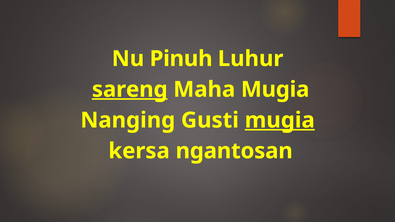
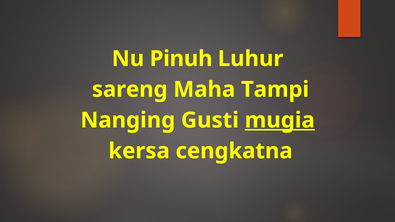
sareng underline: present -> none
Maha Mugia: Mugia -> Tampi
ngantosan: ngantosan -> cengkatna
